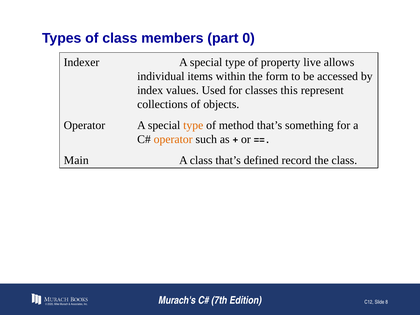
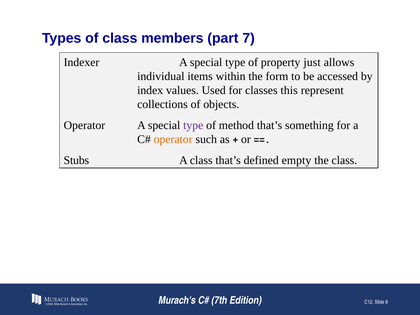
0: 0 -> 7
live: live -> just
type at (193, 125) colour: orange -> purple
Main: Main -> Stubs
record: record -> empty
